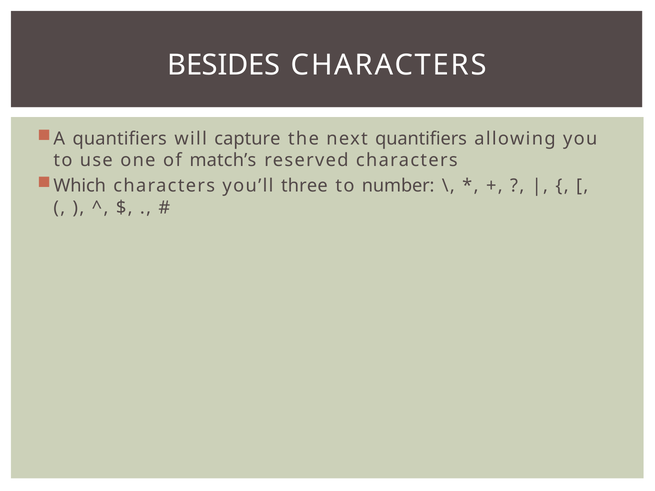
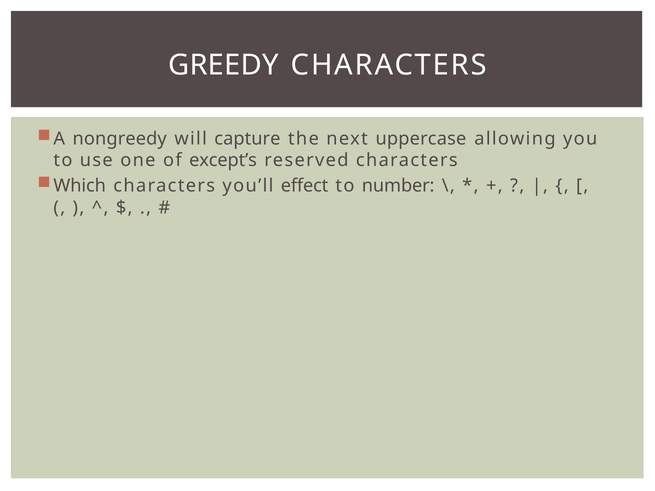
BESIDES: BESIDES -> GREEDY
A quantifiers: quantifiers -> nongreedy
next quantifiers: quantifiers -> uppercase
match’s: match’s -> except’s
three: three -> effect
